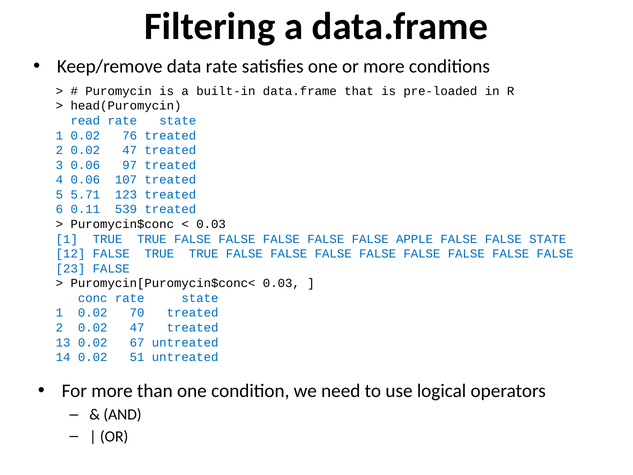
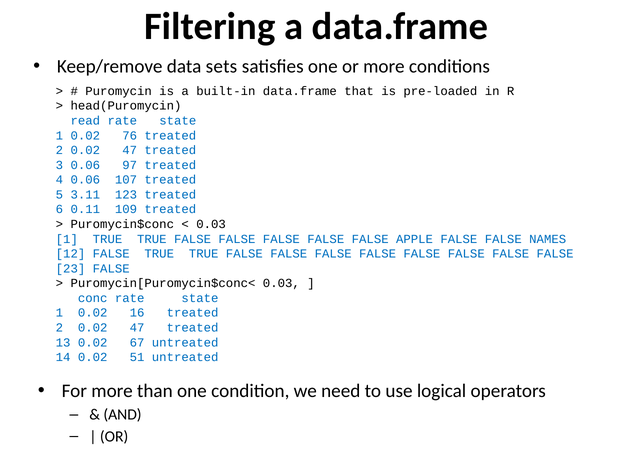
data rate: rate -> sets
5.71: 5.71 -> 3.11
539: 539 -> 109
FALSE STATE: STATE -> NAMES
70: 70 -> 16
